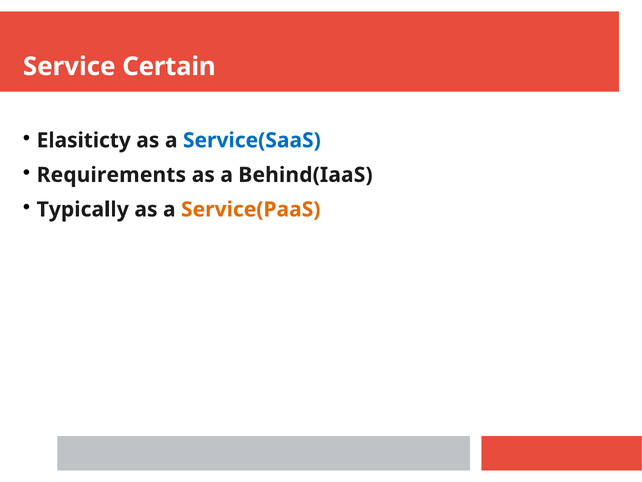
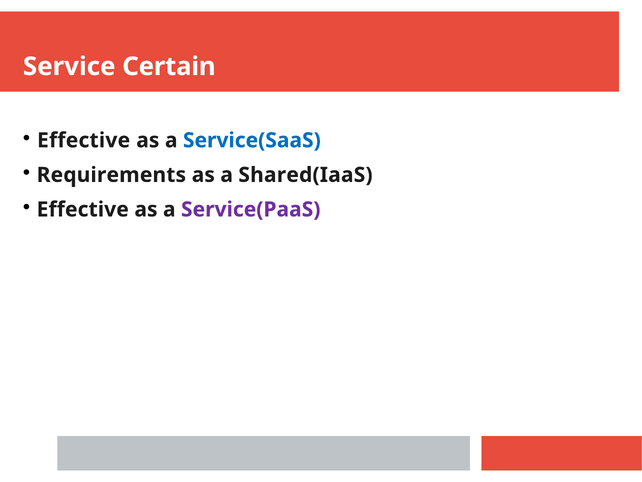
Elasiticty at (84, 140): Elasiticty -> Effective
Behind(IaaS: Behind(IaaS -> Shared(IaaS
Typically at (83, 209): Typically -> Effective
Service(PaaS colour: orange -> purple
